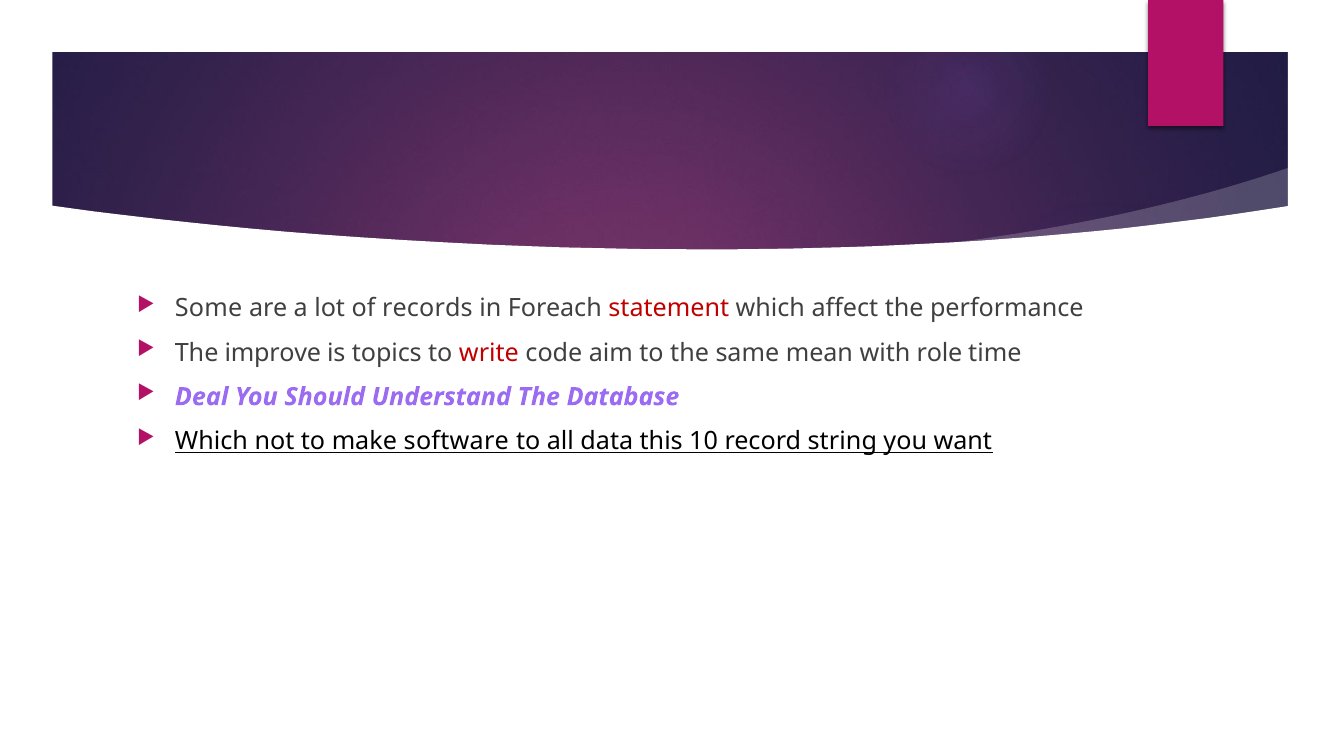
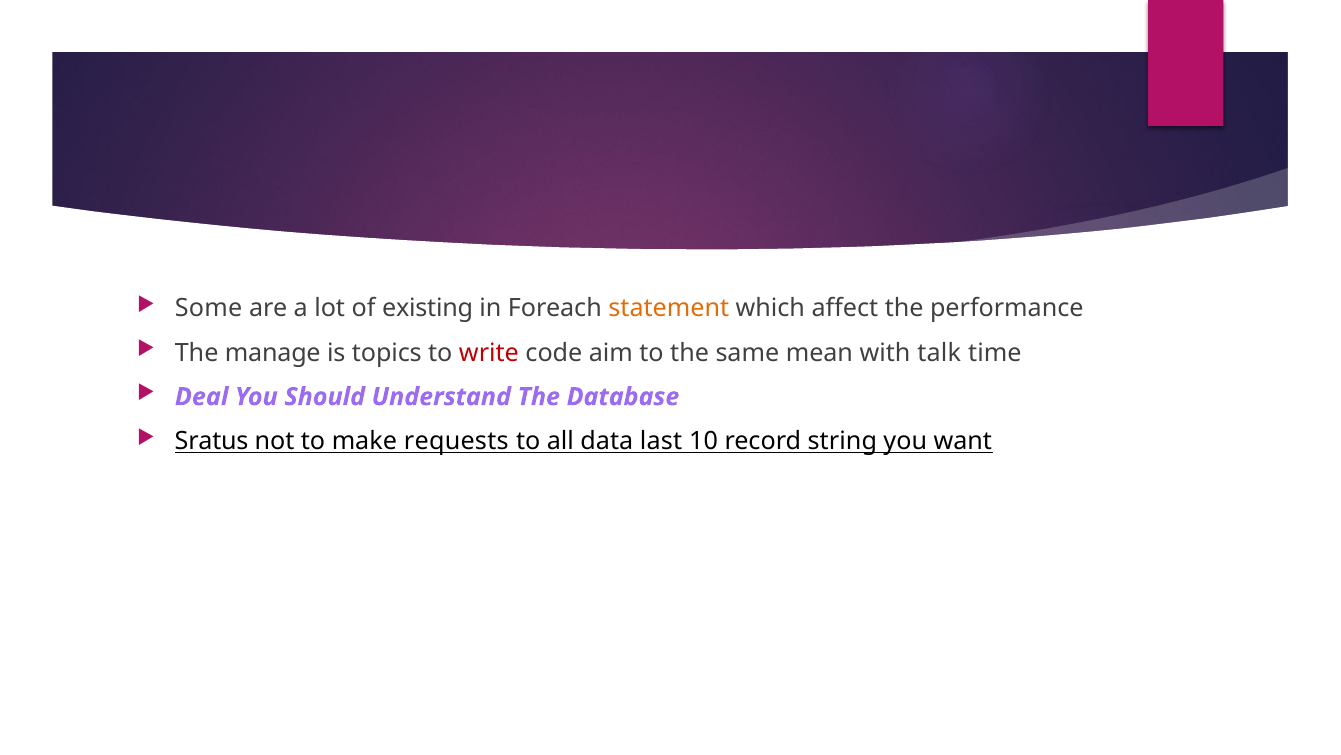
records: records -> existing
statement colour: red -> orange
improve: improve -> manage
role: role -> talk
Which at (211, 441): Which -> Sratus
software: software -> requests
this: this -> last
